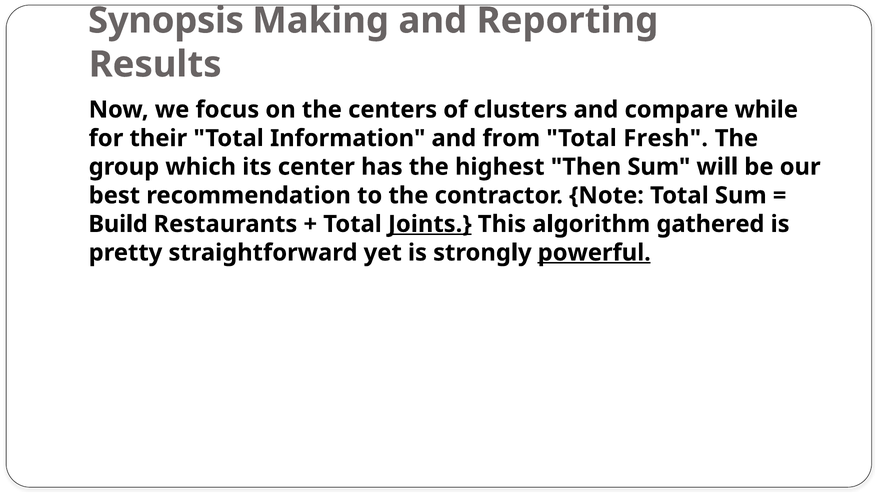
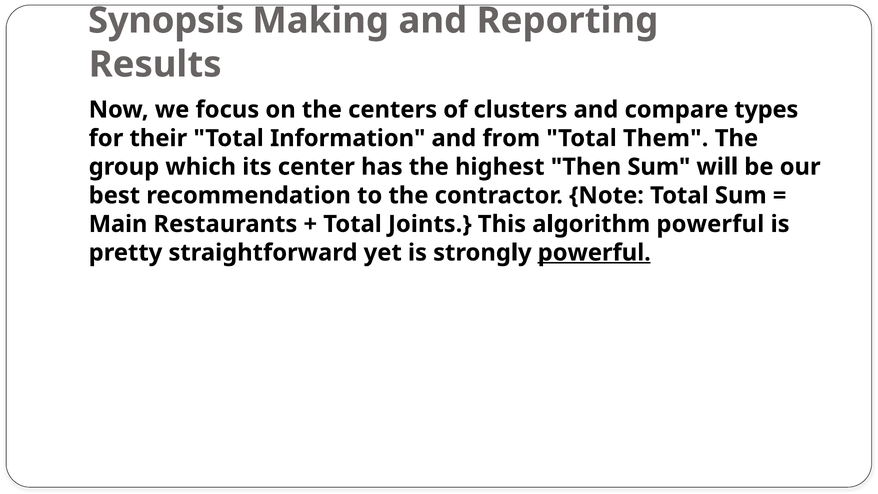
while: while -> types
Fresh: Fresh -> Them
Build: Build -> Main
Joints underline: present -> none
algorithm gathered: gathered -> powerful
